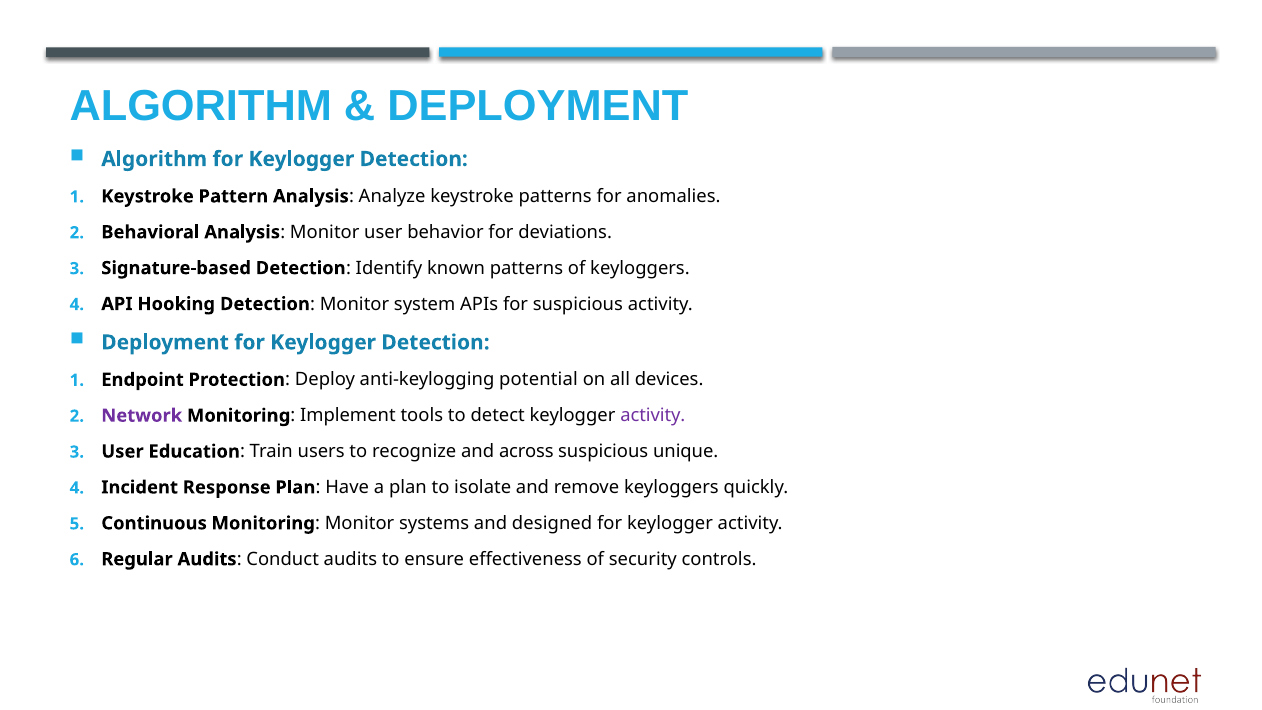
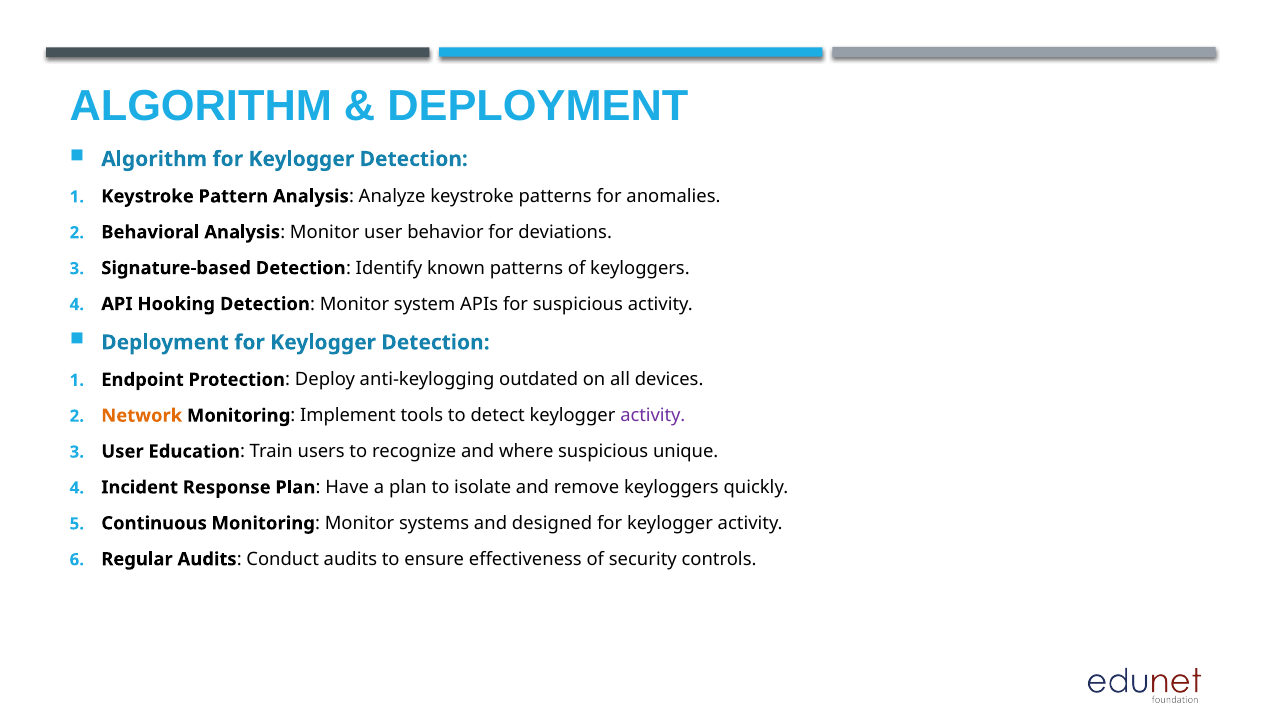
potential: potential -> outdated
Network colour: purple -> orange
across: across -> where
